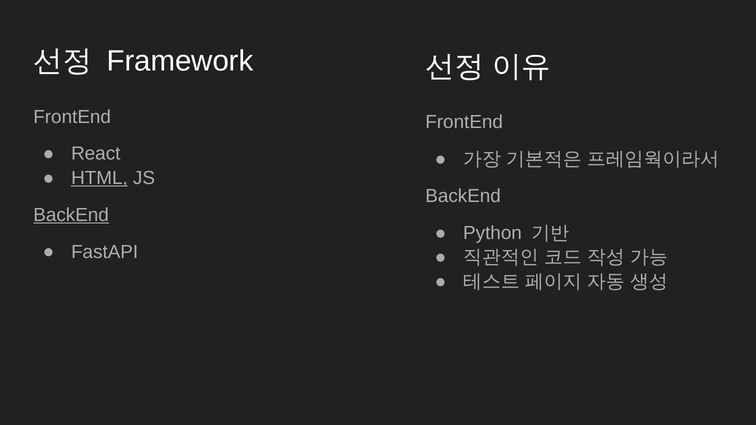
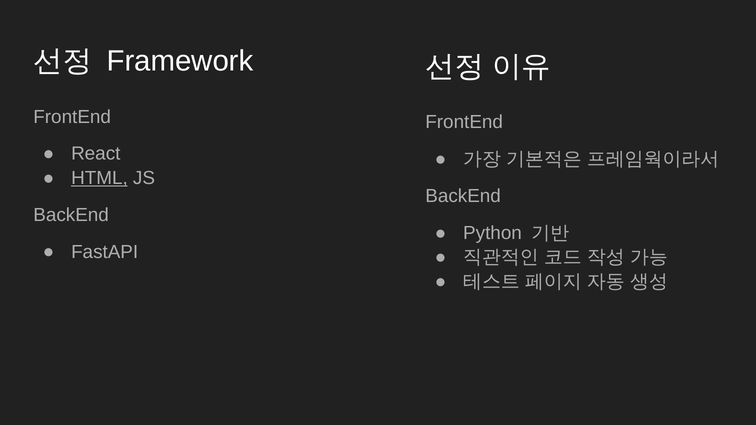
BackEnd at (71, 215) underline: present -> none
